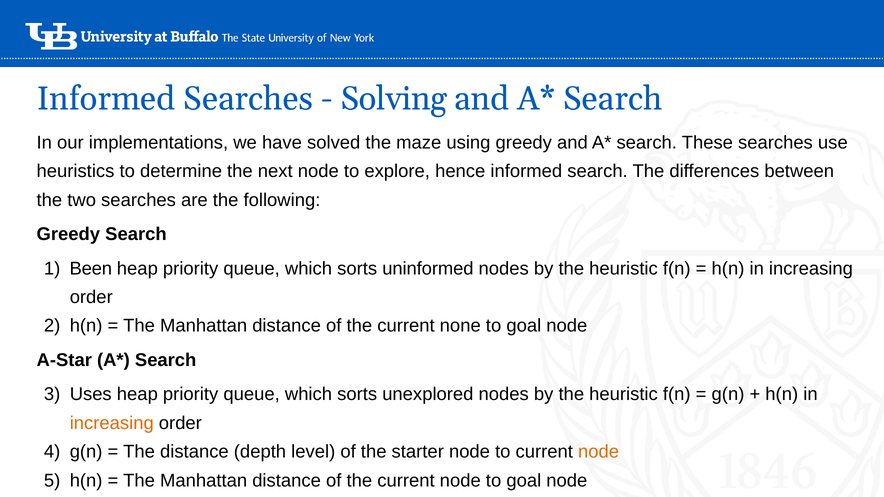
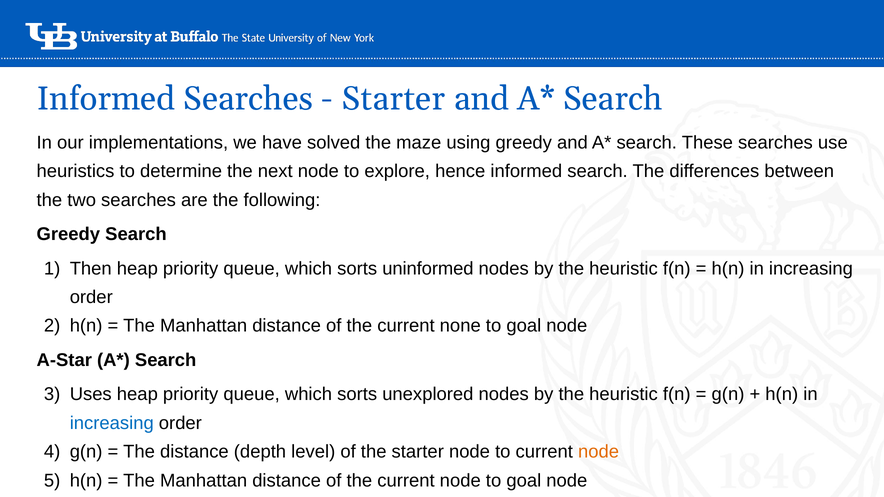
Solving at (394, 99): Solving -> Starter
Been: Been -> Then
increasing at (112, 423) colour: orange -> blue
